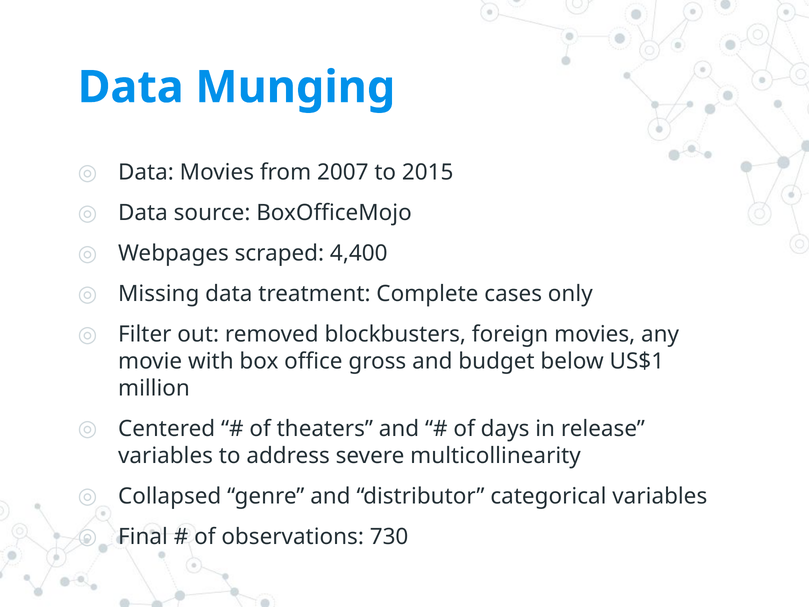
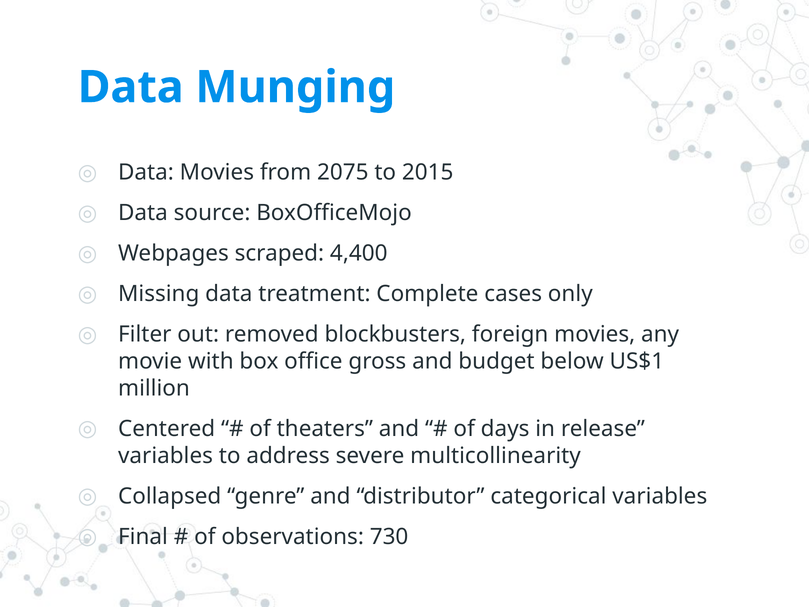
2007: 2007 -> 2075
